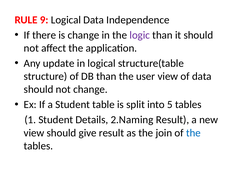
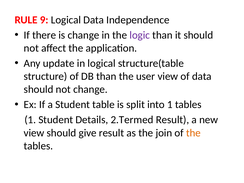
into 5: 5 -> 1
2.Naming: 2.Naming -> 2.Termed
the at (193, 133) colour: blue -> orange
